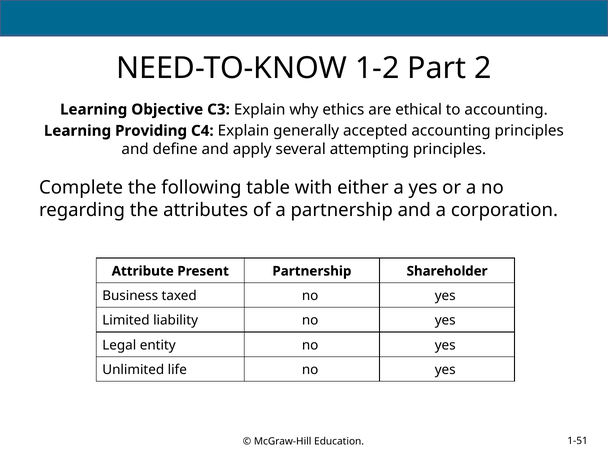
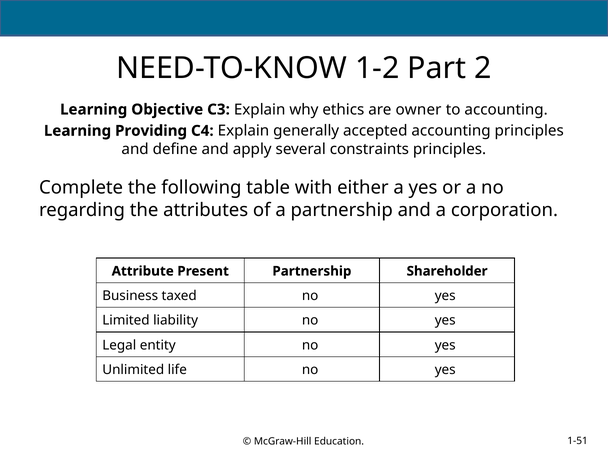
ethical: ethical -> owner
attempting: attempting -> constraints
